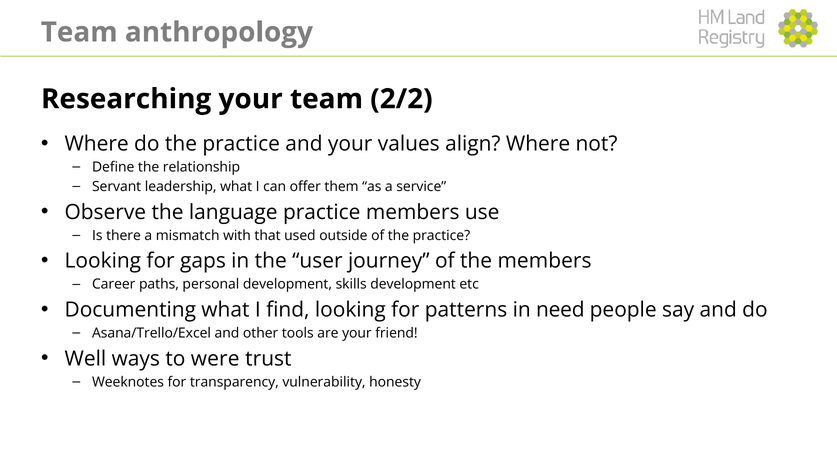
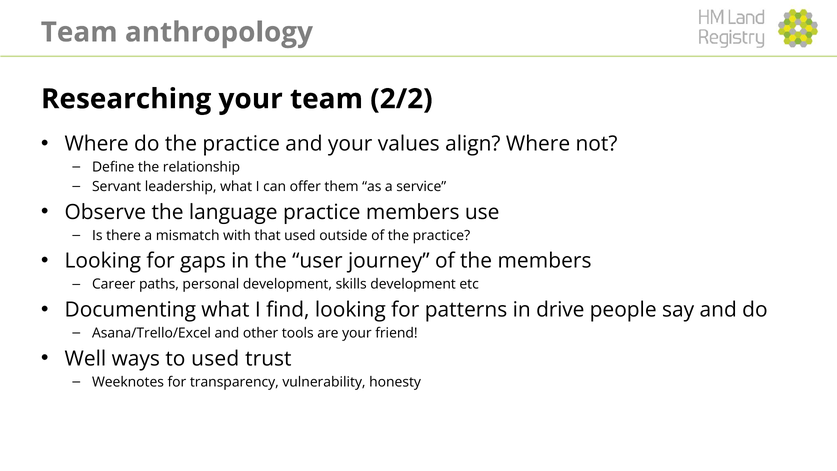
need: need -> drive
to were: were -> used
